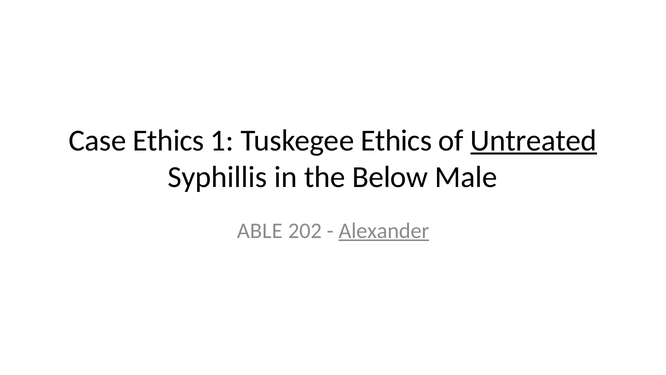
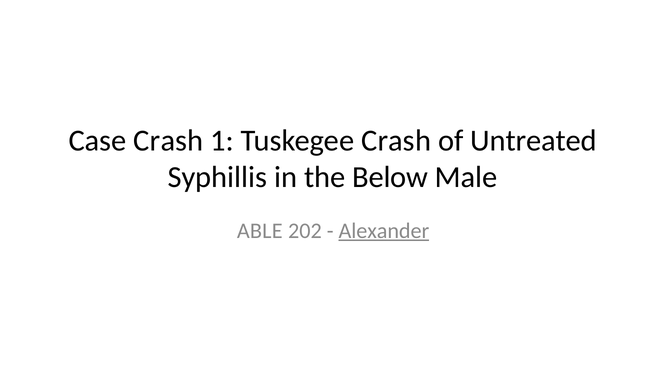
Case Ethics: Ethics -> Crash
Tuskegee Ethics: Ethics -> Crash
Untreated underline: present -> none
